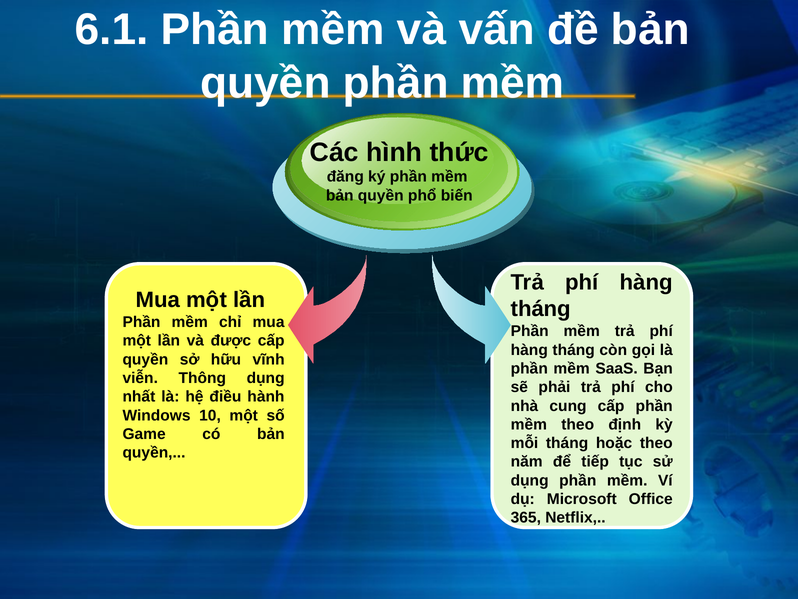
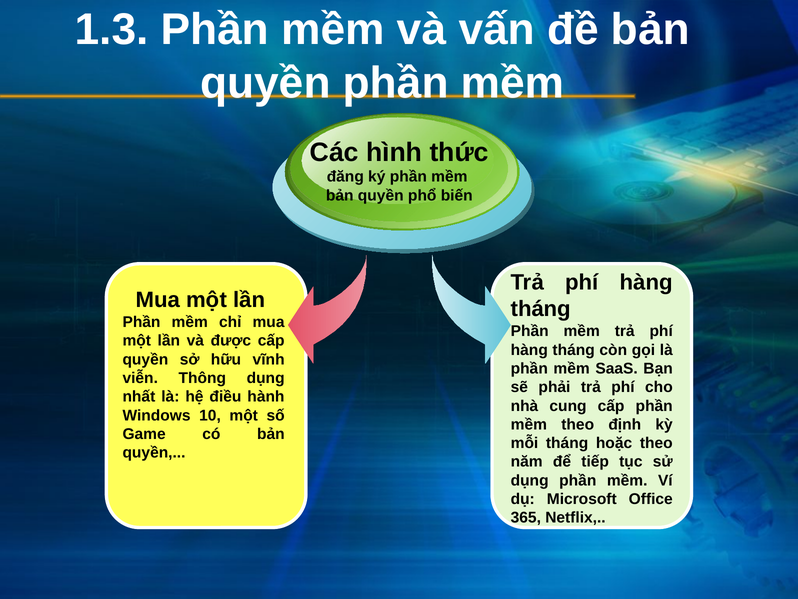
6.1: 6.1 -> 1.3
